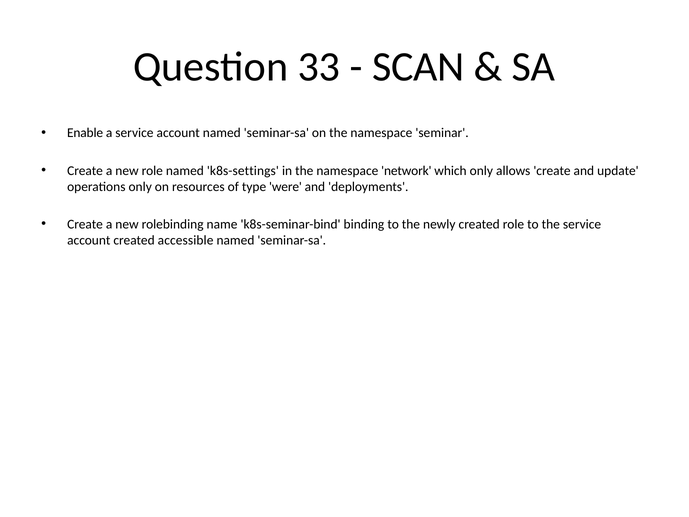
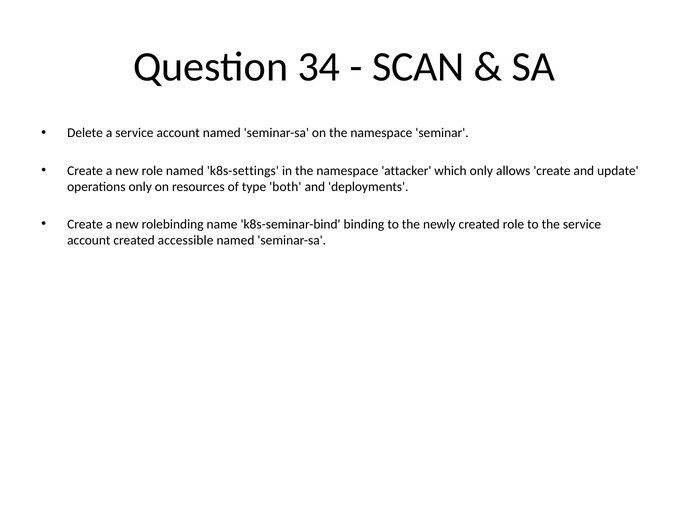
33: 33 -> 34
Enable: Enable -> Delete
network: network -> attacker
were: were -> both
